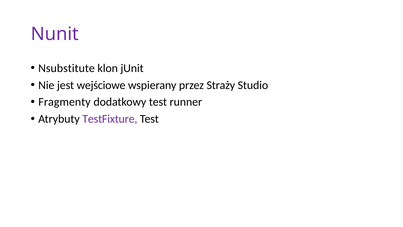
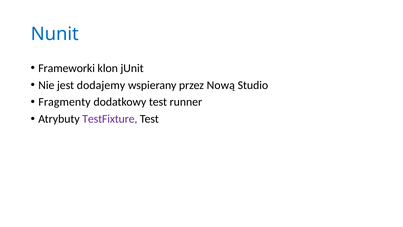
Nunit colour: purple -> blue
Nsubstitute: Nsubstitute -> Frameworki
wejściowe: wejściowe -> dodajemy
Straży: Straży -> Nową
